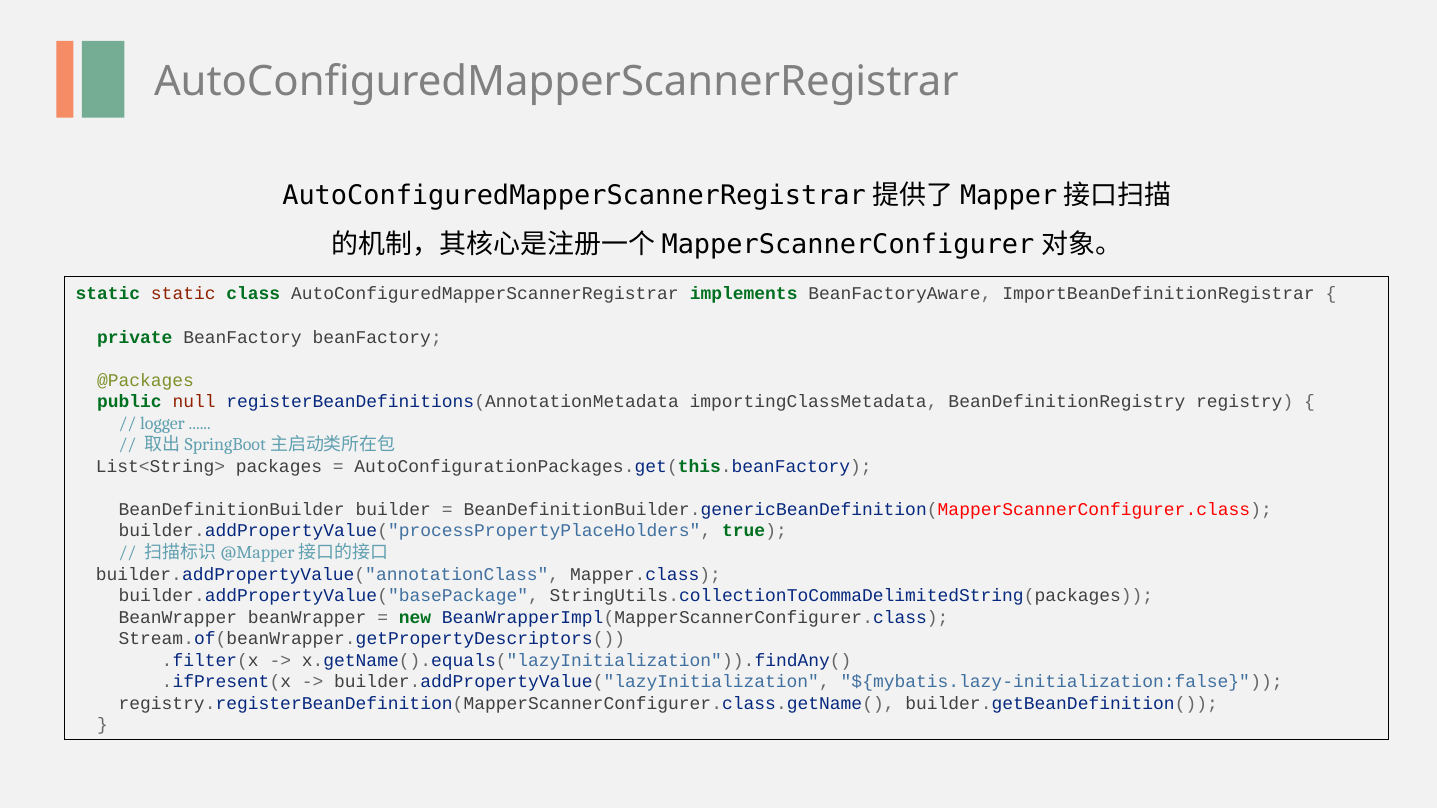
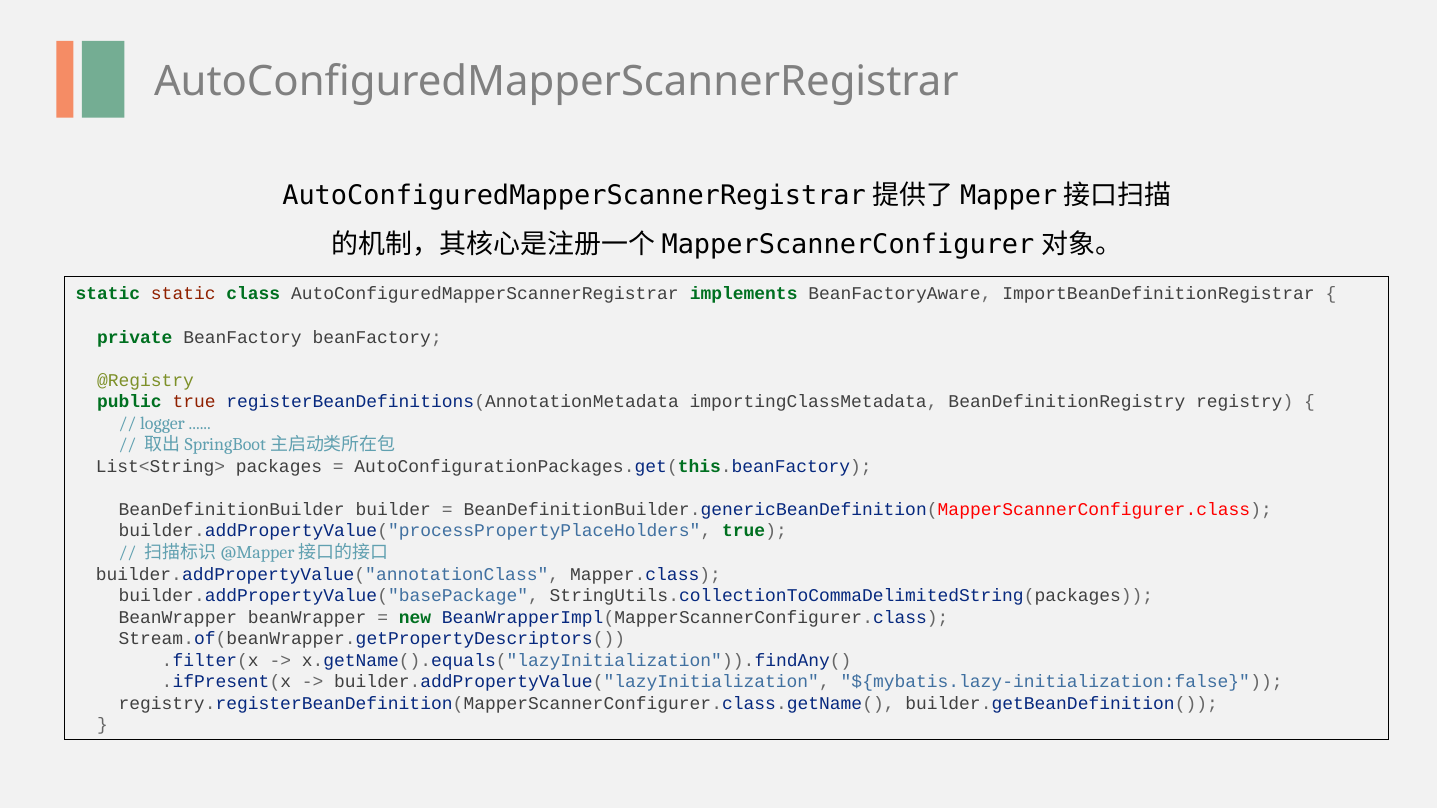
@Packages: @Packages -> @Registry
public null: null -> true
